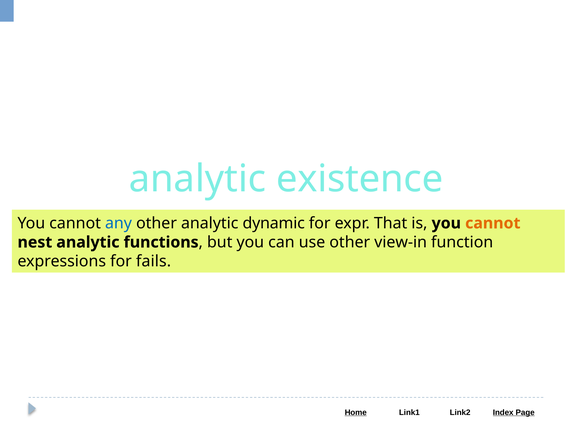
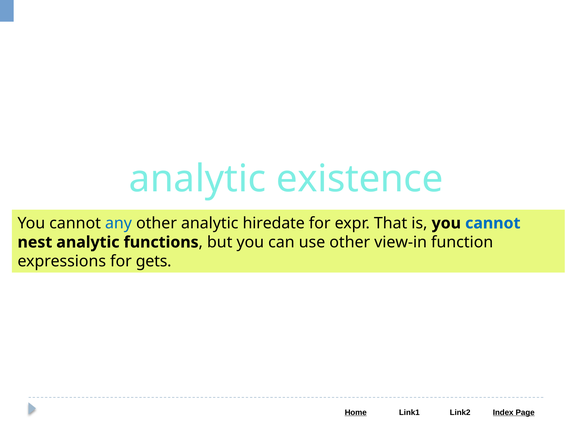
dynamic: dynamic -> hiredate
cannot at (493, 223) colour: orange -> blue
fails: fails -> gets
